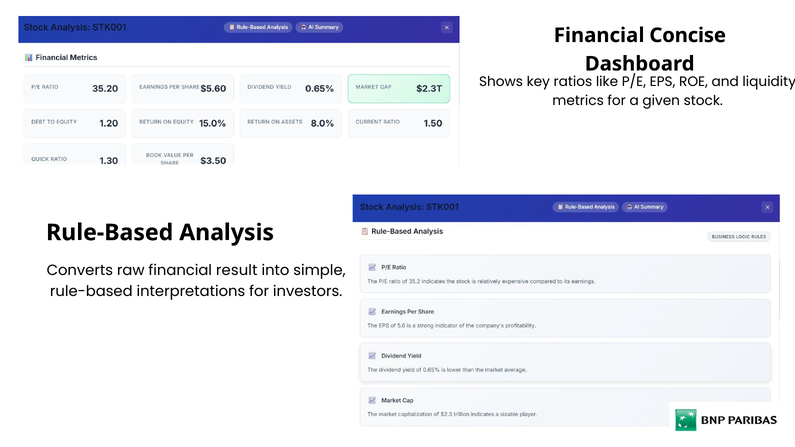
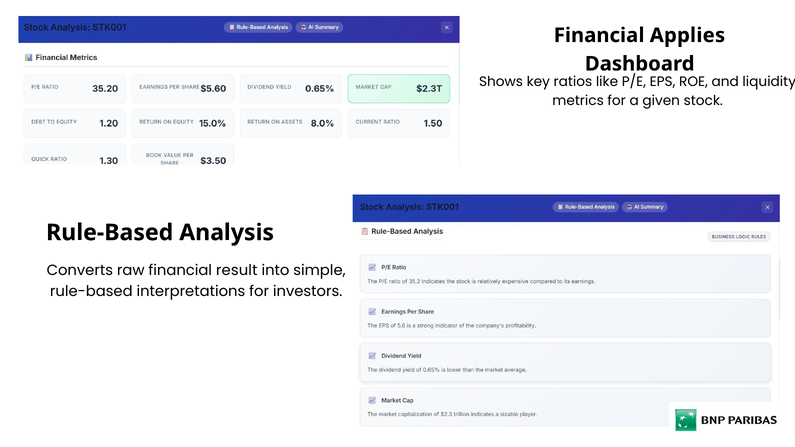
Concise: Concise -> Applies
